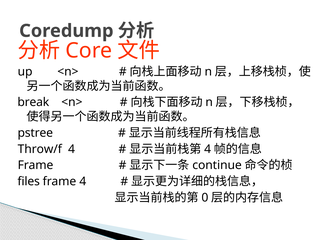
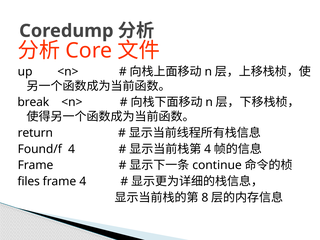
pstree: pstree -> return
Throw/f: Throw/f -> Found/f
0: 0 -> 8
